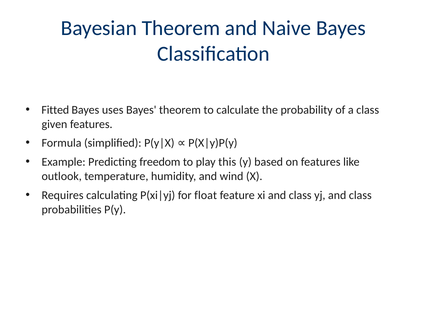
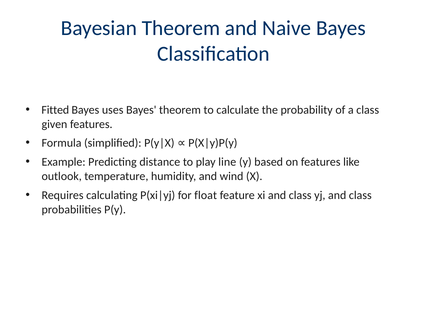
freedom: freedom -> distance
this: this -> line
